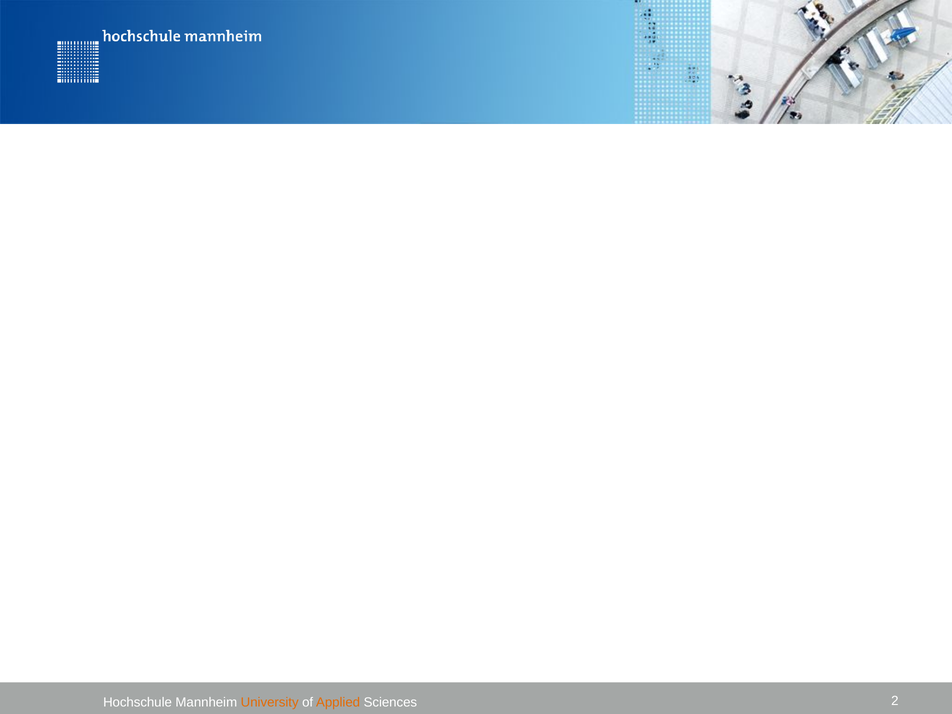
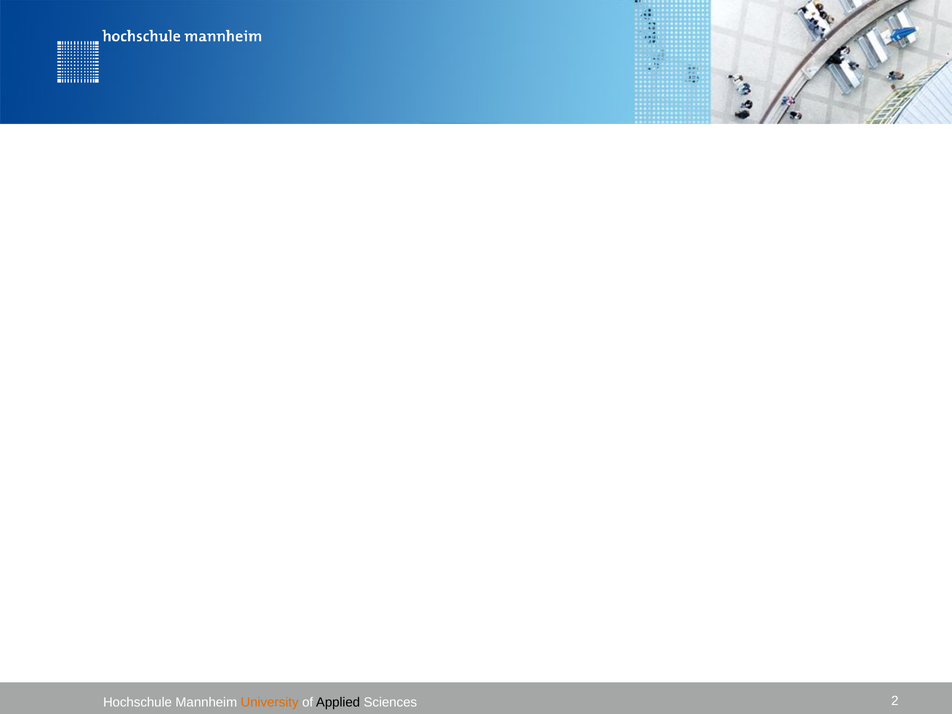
Applied colour: orange -> black
